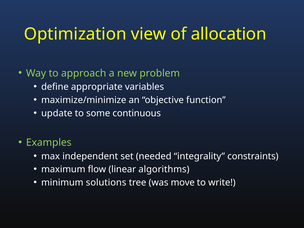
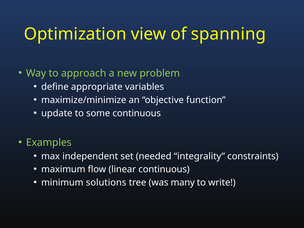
allocation: allocation -> spanning
linear algorithms: algorithms -> continuous
move: move -> many
